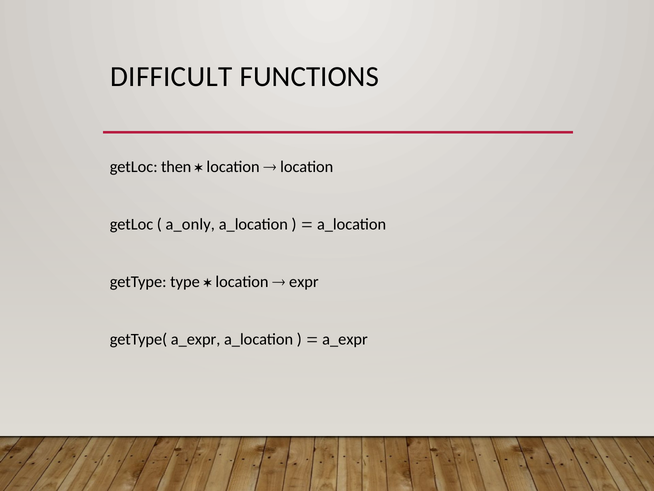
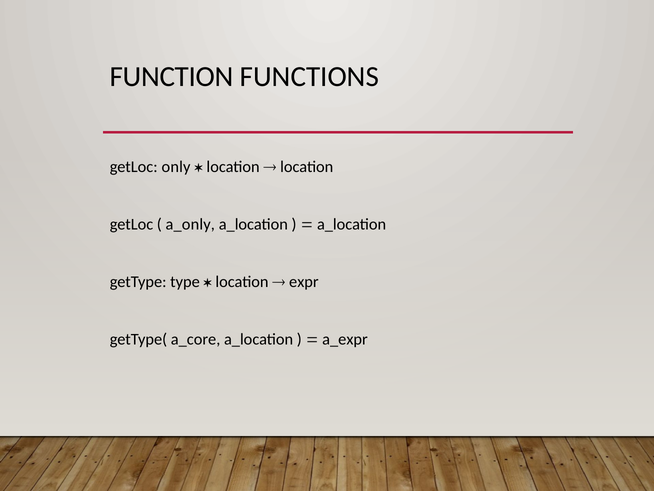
DIFFICULT: DIFFICULT -> FUNCTION
then: then -> only
getType( a_expr: a_expr -> a_core
